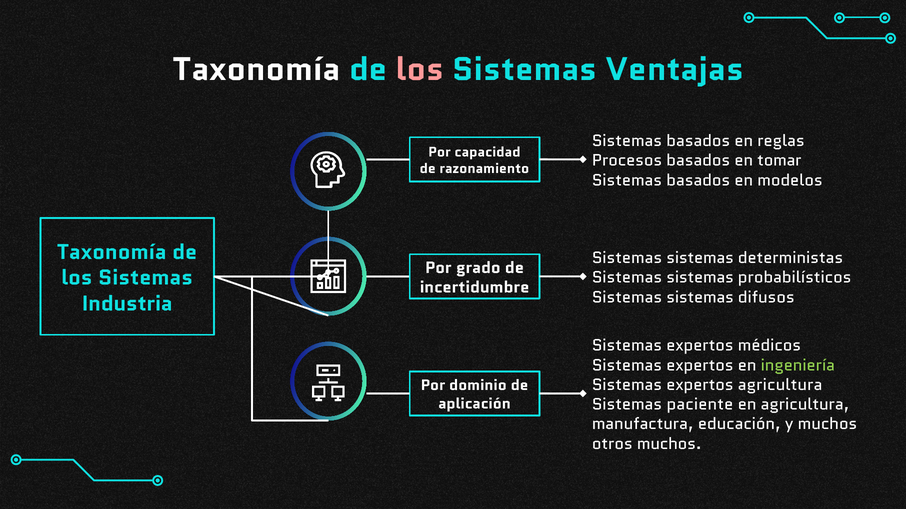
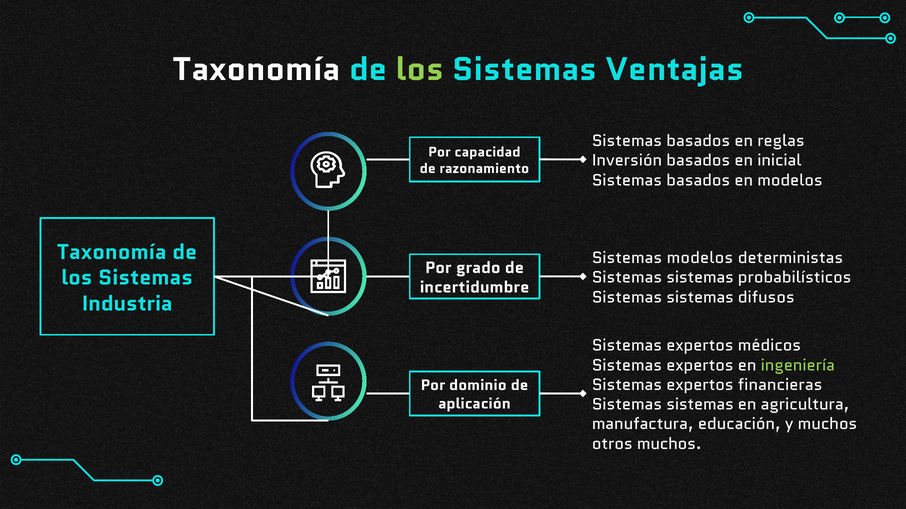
los at (420, 70) colour: pink -> light green
Procesos: Procesos -> Inversión
tomar: tomar -> inicial
sistemas at (700, 258): sistemas -> modelos
expertos agricultura: agricultura -> financieras
paciente at (700, 405): paciente -> sistemas
